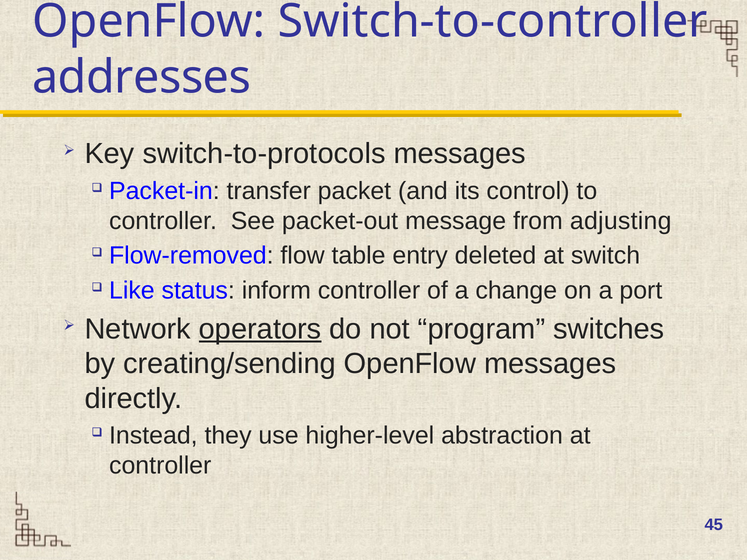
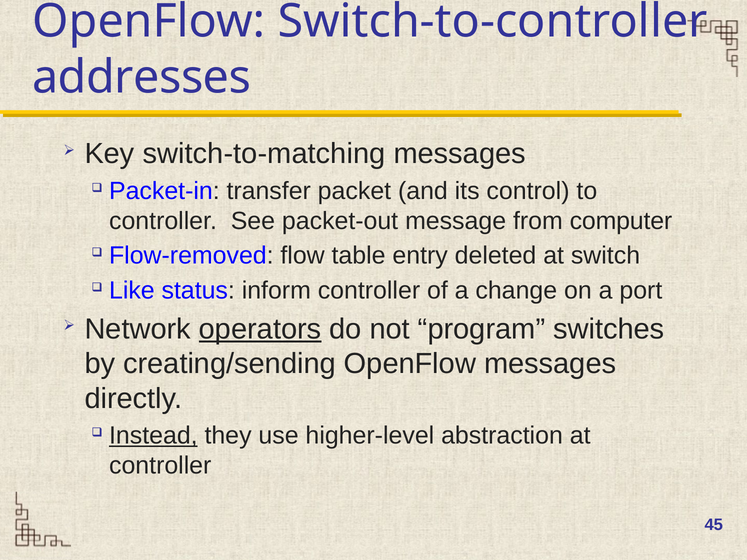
switch-to-protocols: switch-to-protocols -> switch-to-matching
adjusting: adjusting -> computer
Instead underline: none -> present
